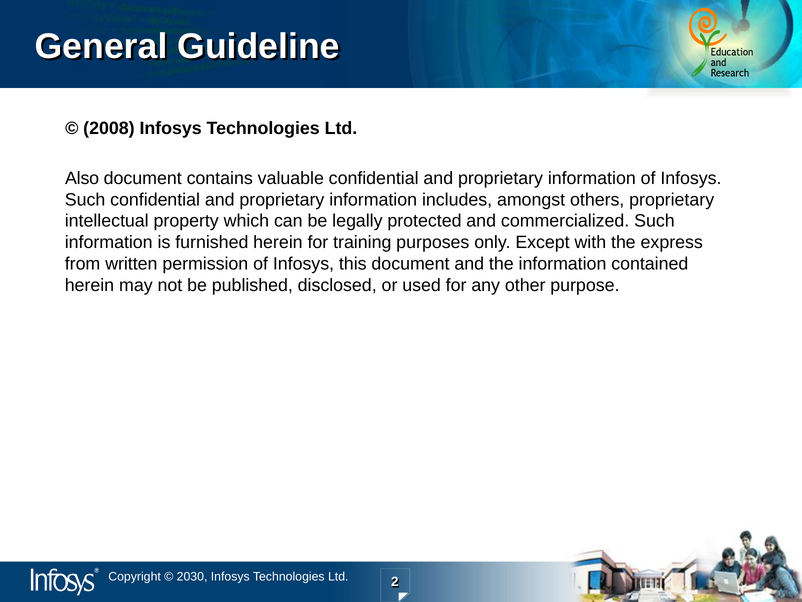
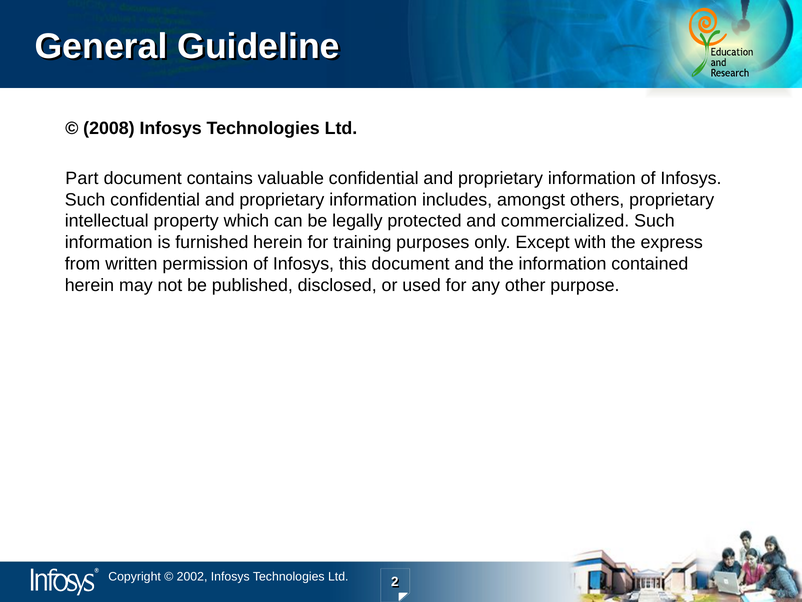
Also: Also -> Part
2030: 2030 -> 2002
